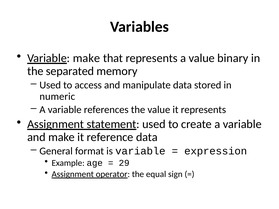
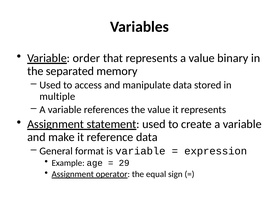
Variable make: make -> order
numeric: numeric -> multiple
